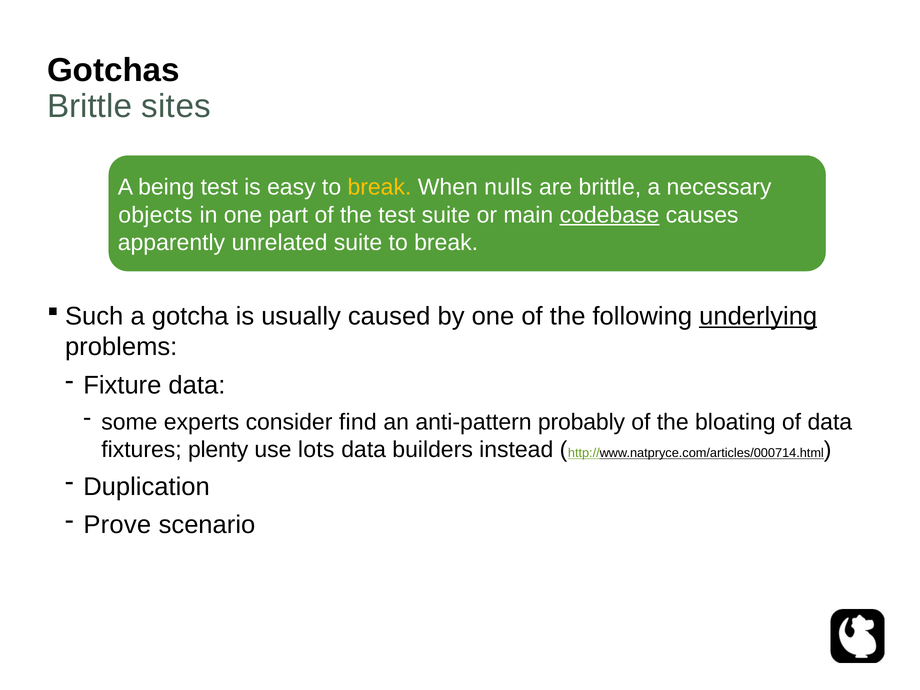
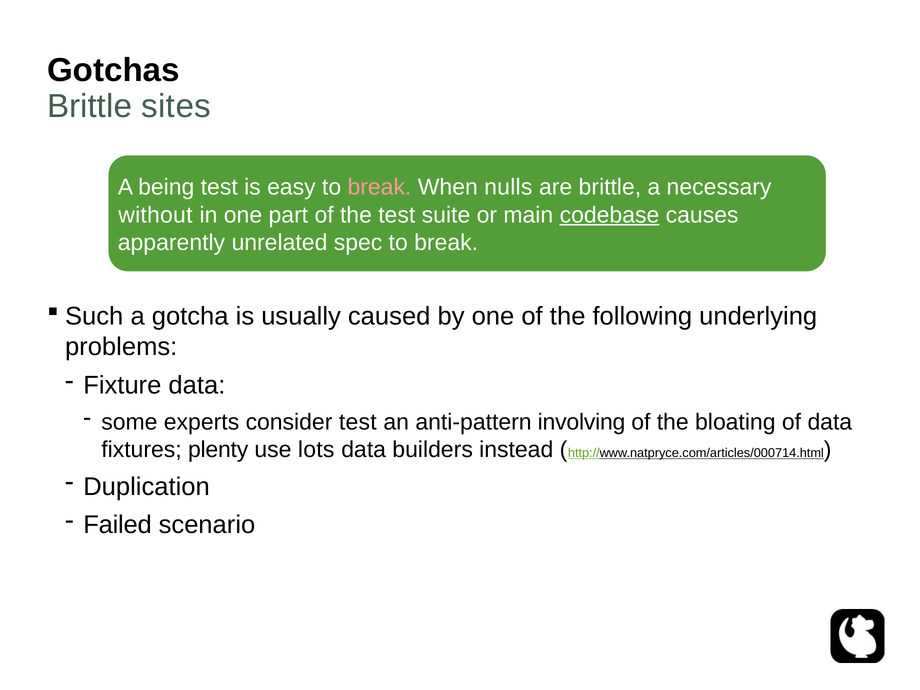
break at (379, 187) colour: yellow -> pink
objects: objects -> without
unrelated suite: suite -> spec
underlying underline: present -> none
consider find: find -> test
probably: probably -> involving
Prove: Prove -> Failed
